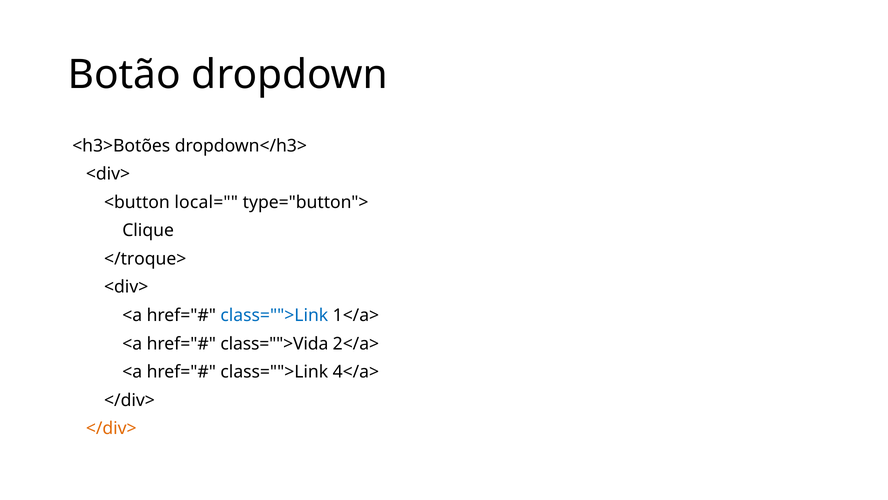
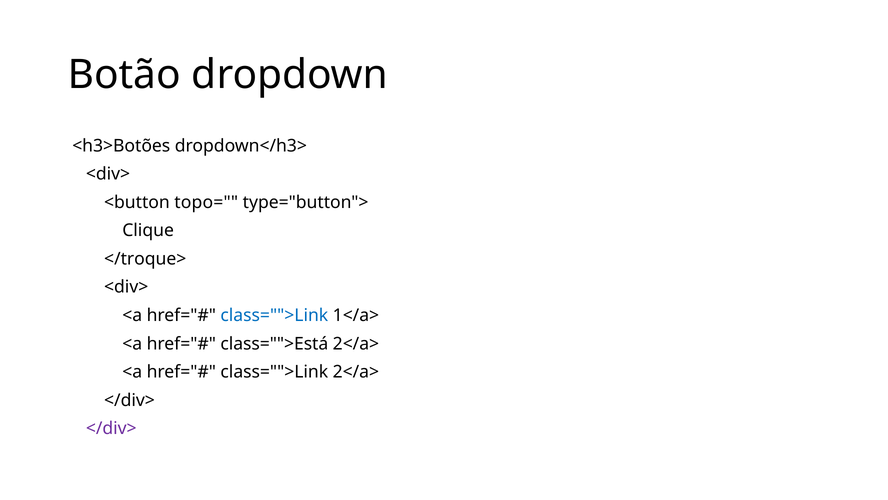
local=: local= -> topo=
class="">Vida: class="">Vida -> class="">Está
class="">Link 4</a>: 4</a> -> 2</a>
</div> at (111, 428) colour: orange -> purple
